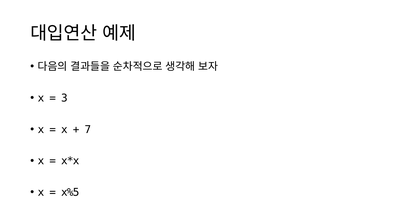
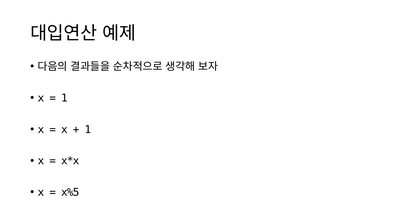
3 at (64, 98): 3 -> 1
7 at (88, 130): 7 -> 1
